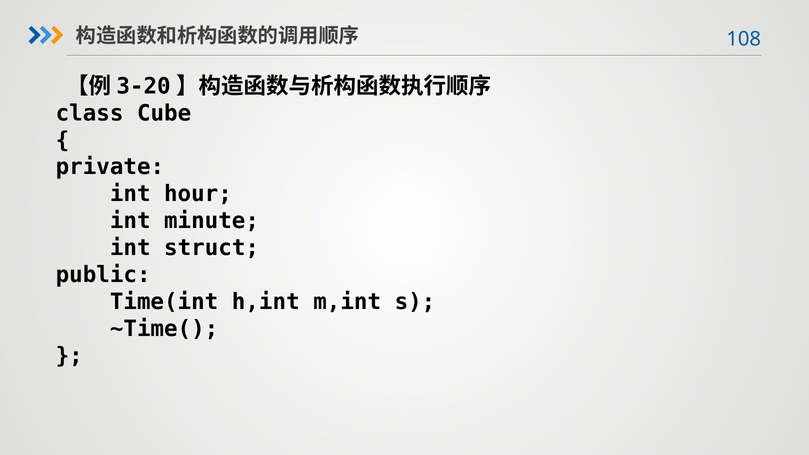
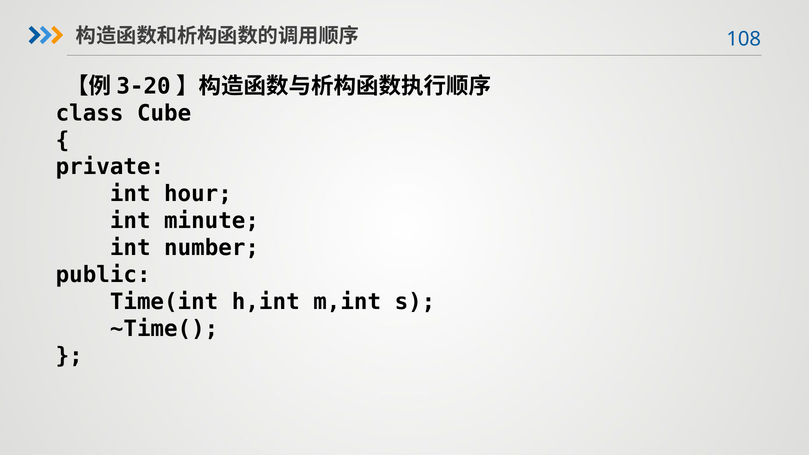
struct: struct -> number
